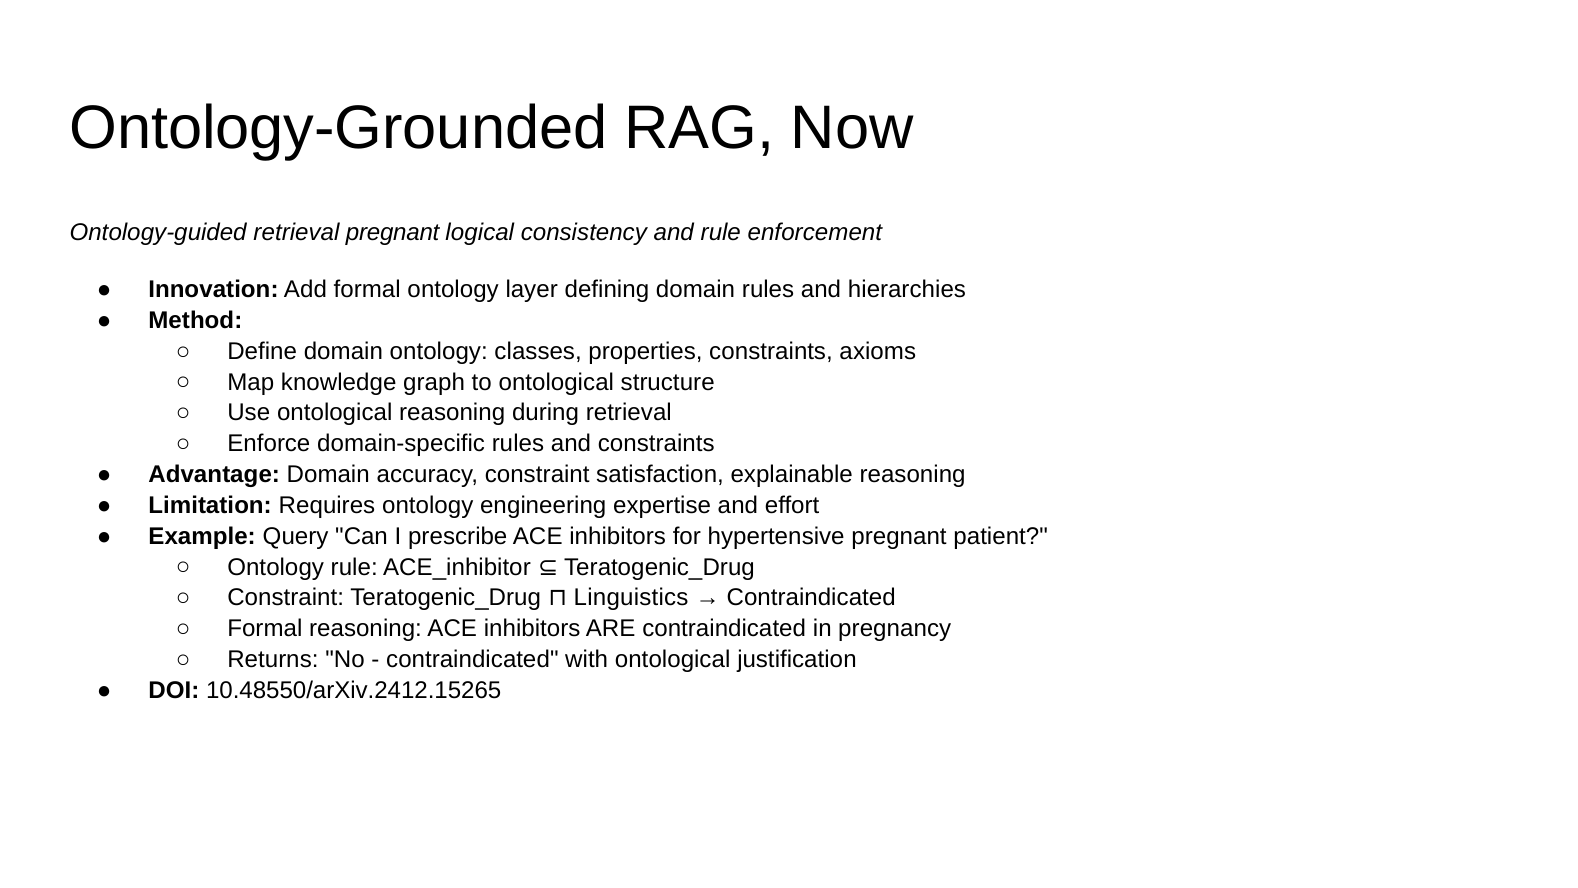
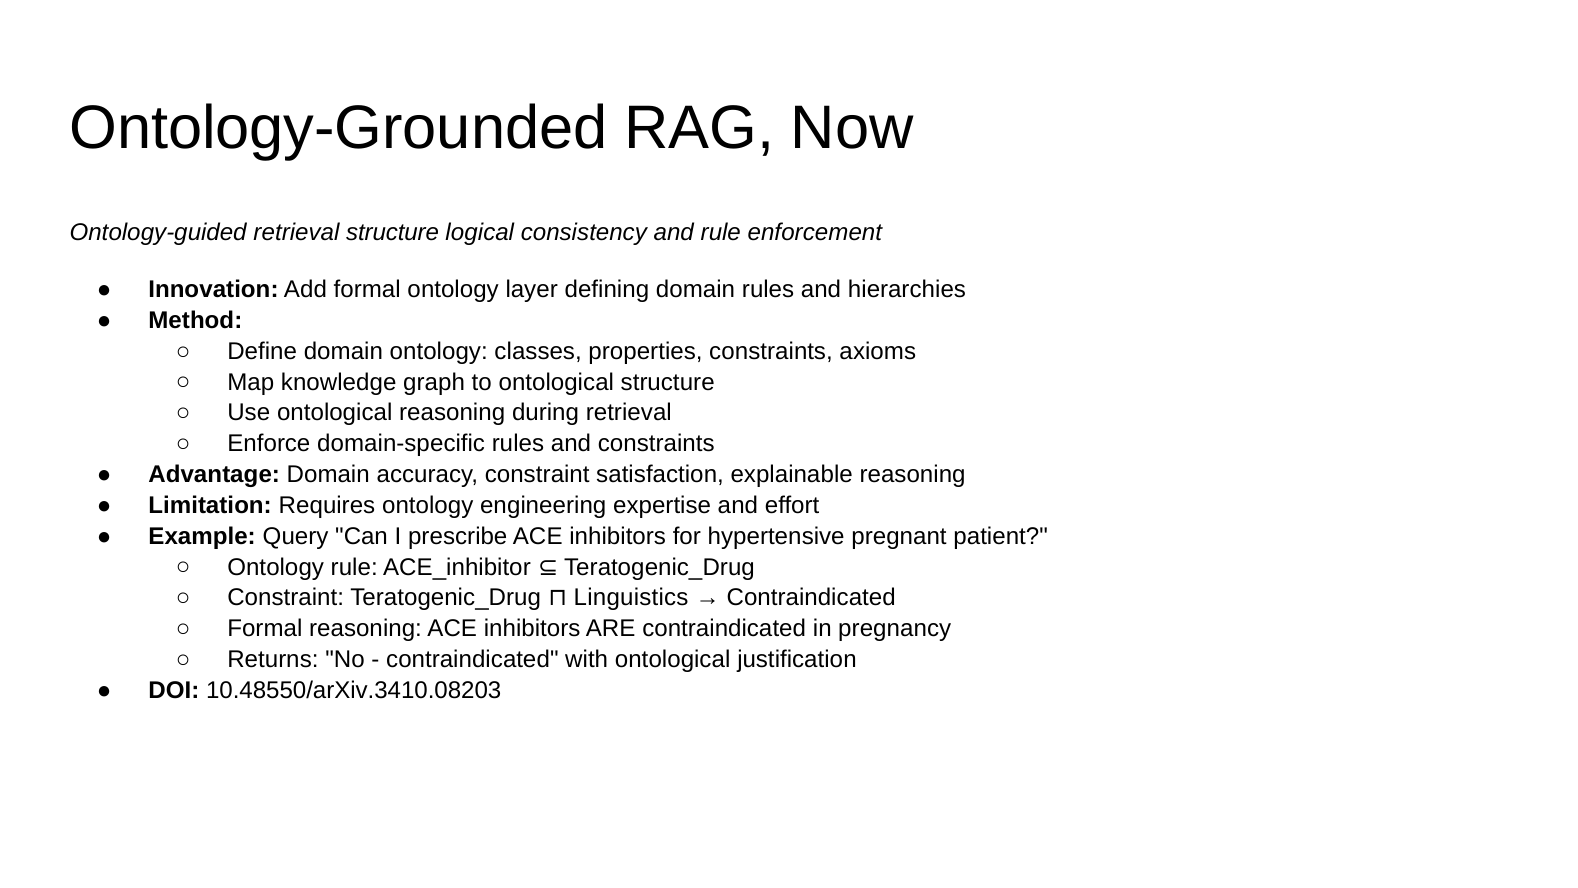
retrieval pregnant: pregnant -> structure
10.48550/arXiv.2412.15265: 10.48550/arXiv.2412.15265 -> 10.48550/arXiv.3410.08203
